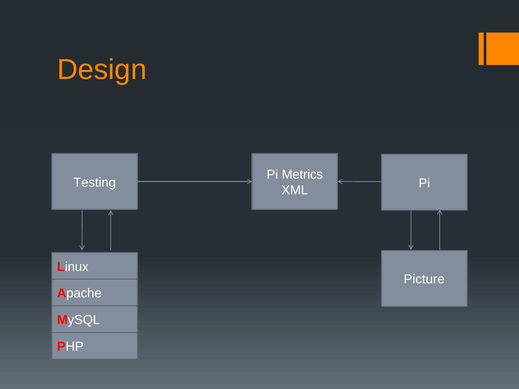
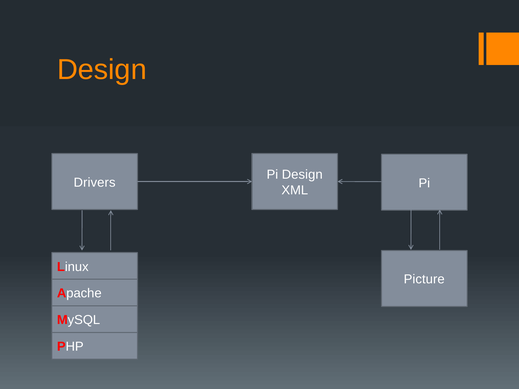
Pi Metrics: Metrics -> Design
Testing: Testing -> Drivers
